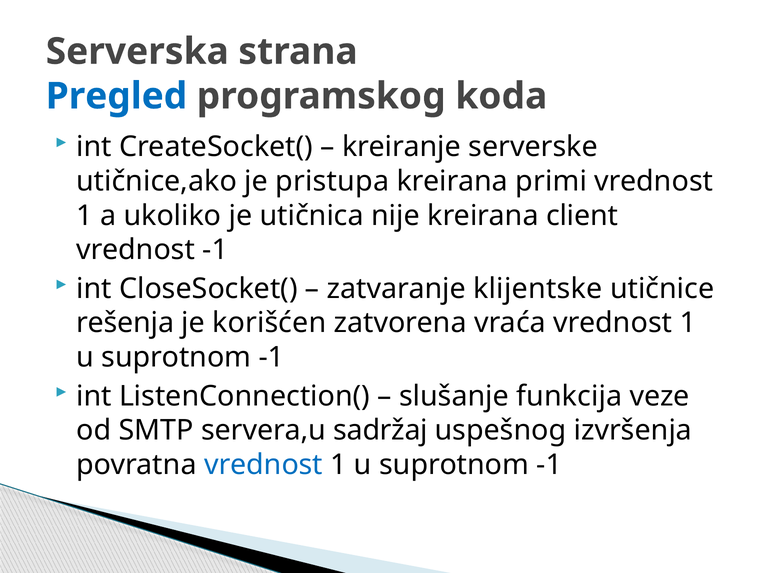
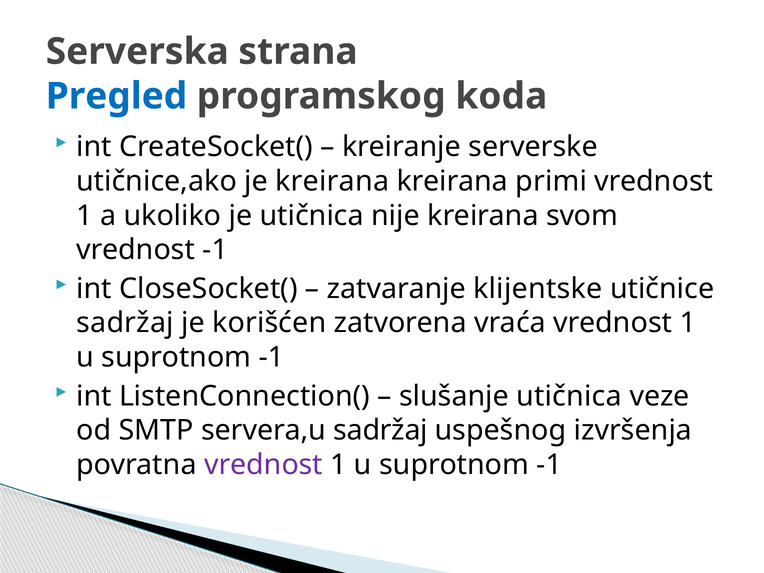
je pristupa: pristupa -> kreirana
client: client -> svom
rešenja at (125, 323): rešenja -> sadržaj
slušanje funkcija: funkcija -> utičnica
vrednost at (263, 465) colour: blue -> purple
